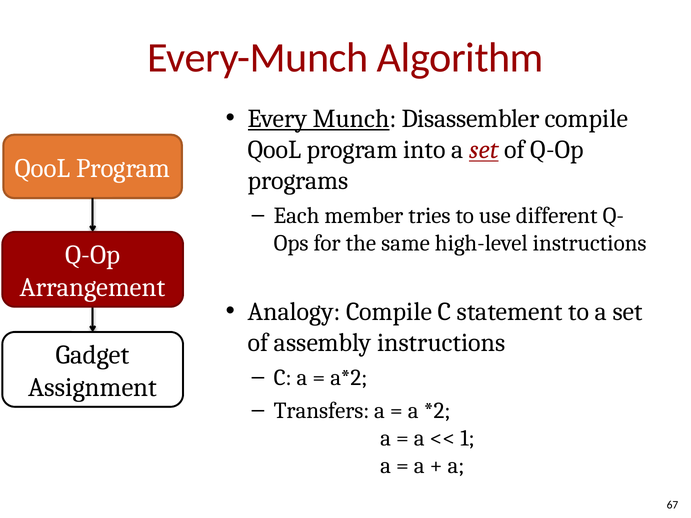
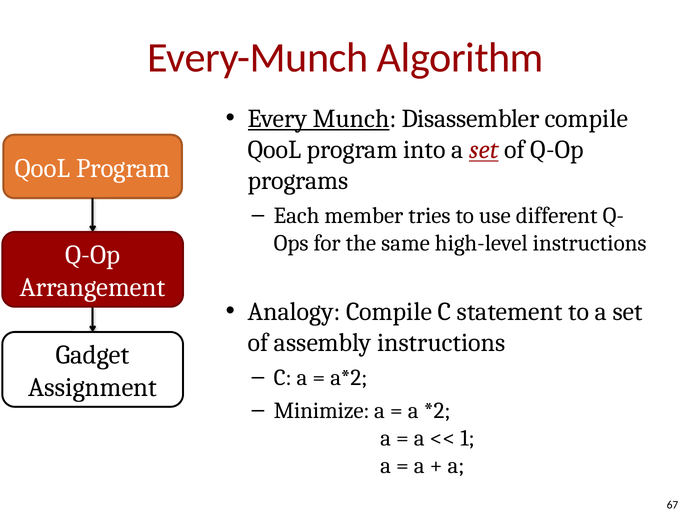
Transfers: Transfers -> Minimize
